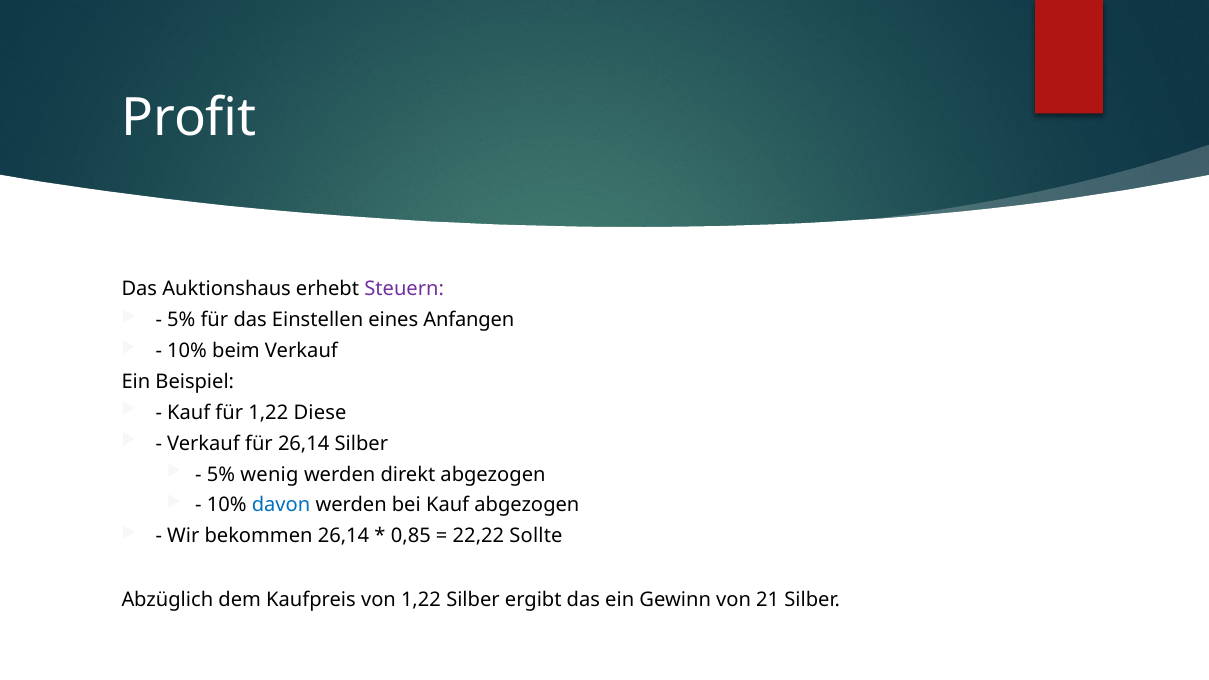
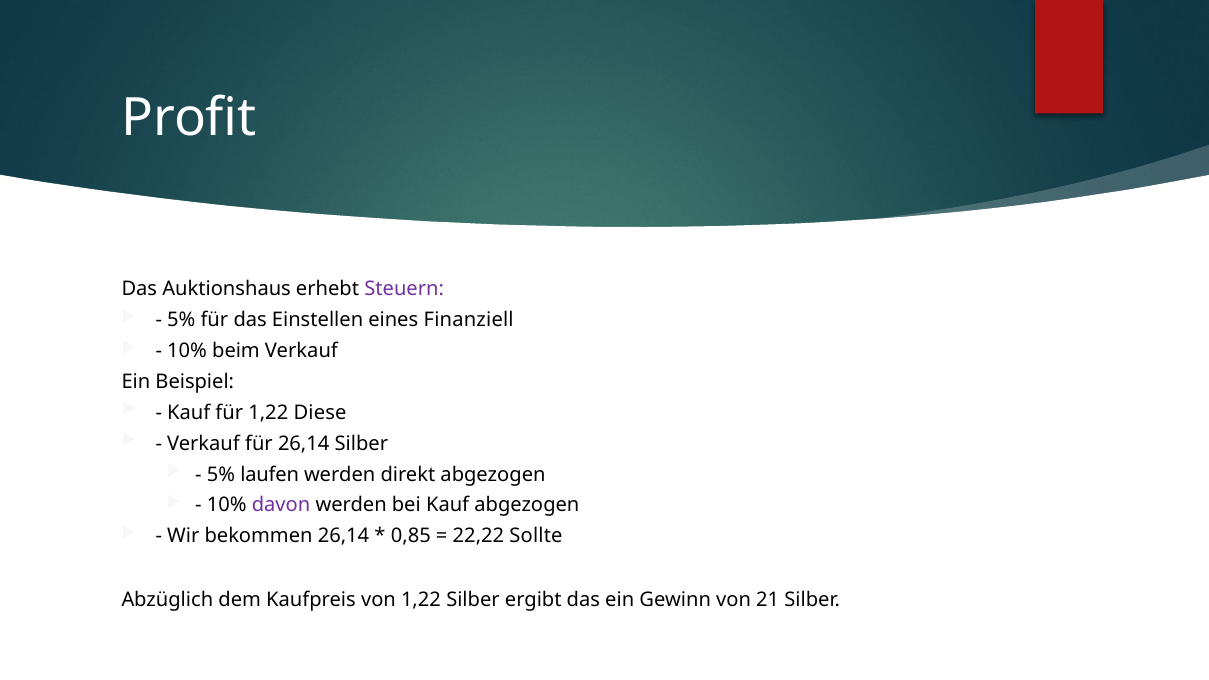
Anfangen: Anfangen -> Finanziell
wenig: wenig -> laufen
davon colour: blue -> purple
